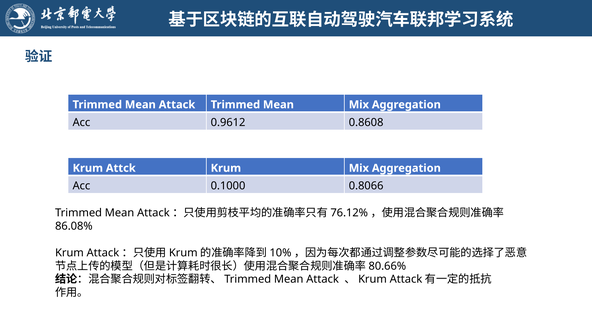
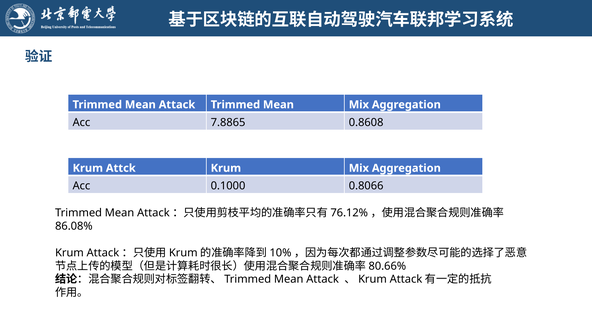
0.9612: 0.9612 -> 7.8865
